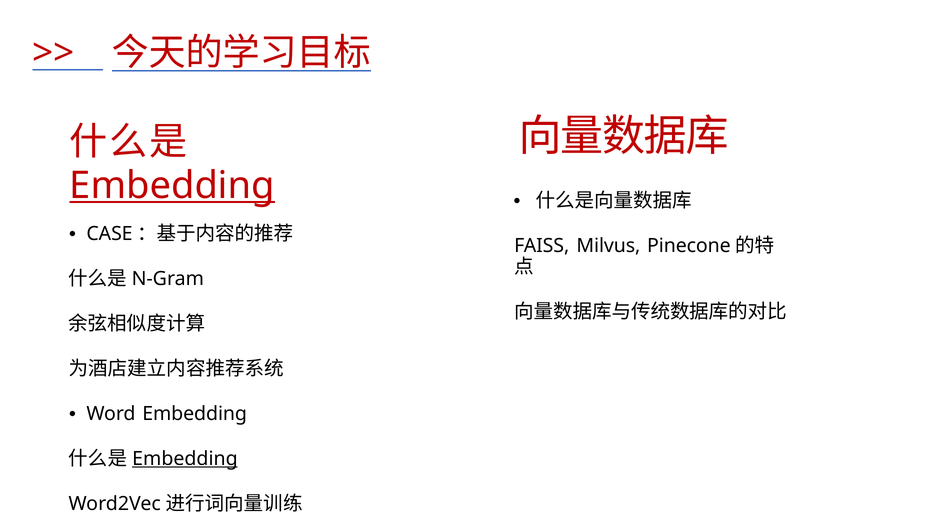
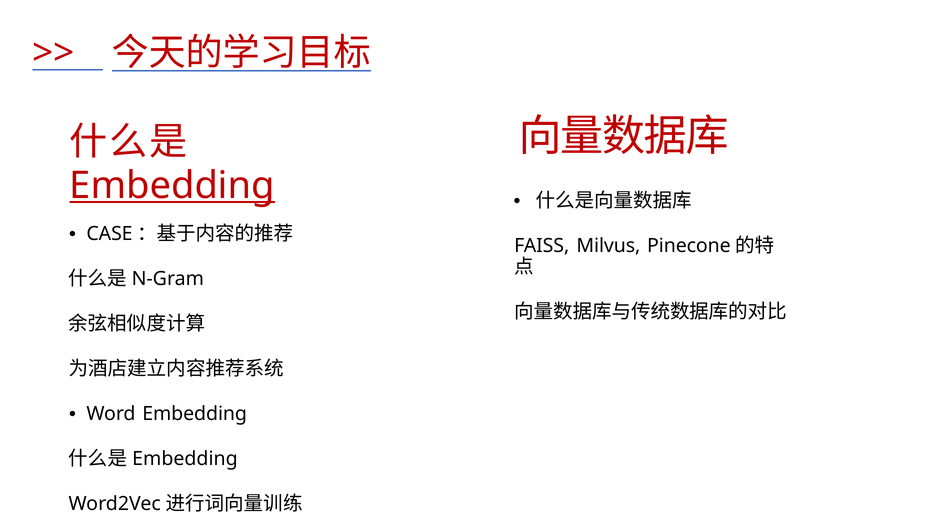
Embedding at (185, 458) underline: present -> none
